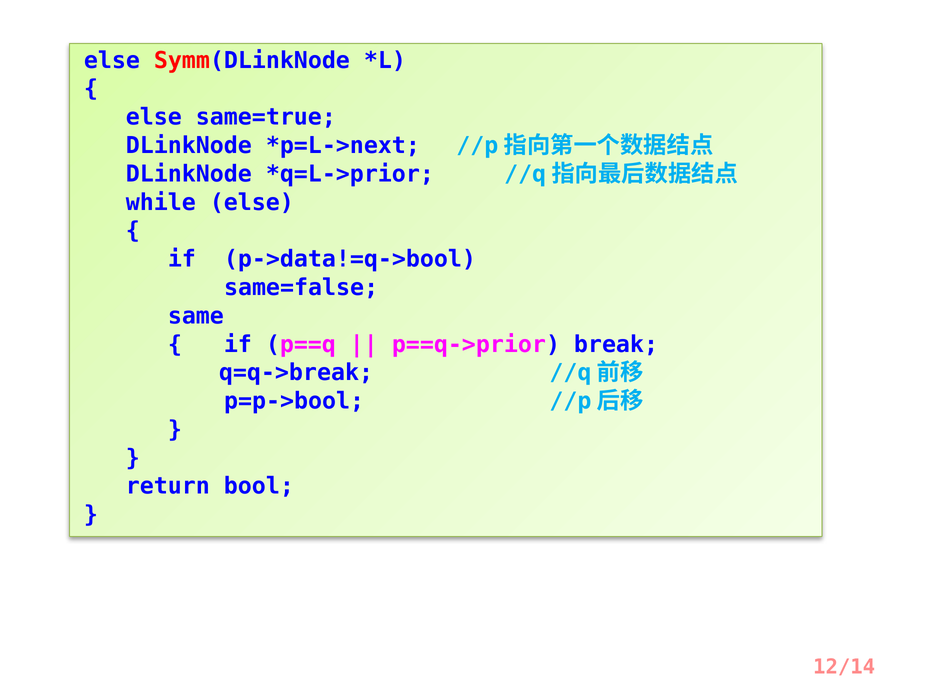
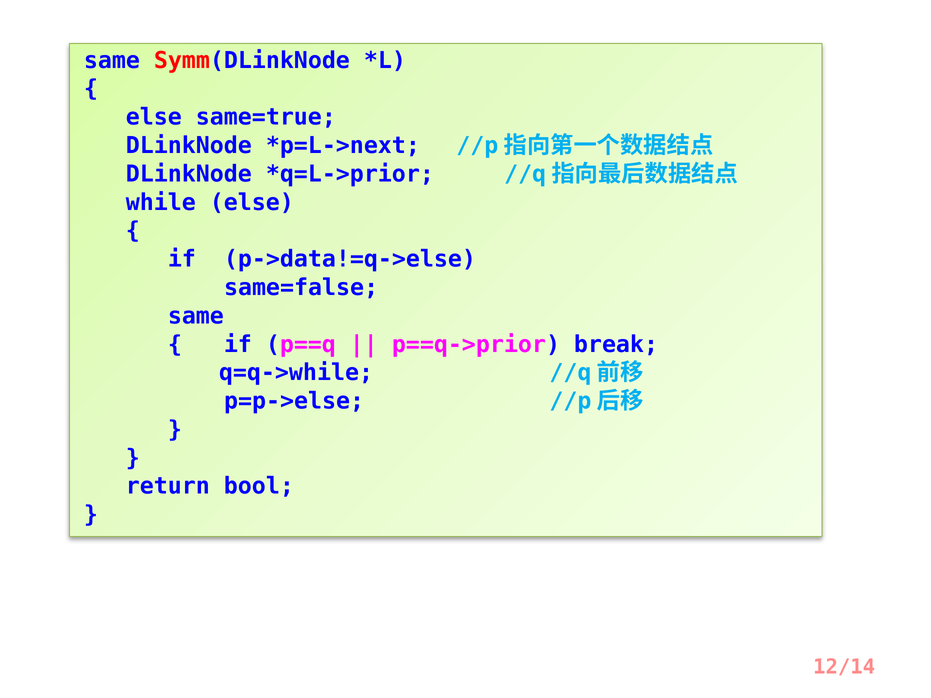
else at (112, 60): else -> same
p->data!=q->bool: p->data!=q->bool -> p->data!=q->else
q=q->break: q=q->break -> q=q->while
p=p->bool: p=p->bool -> p=p->else
